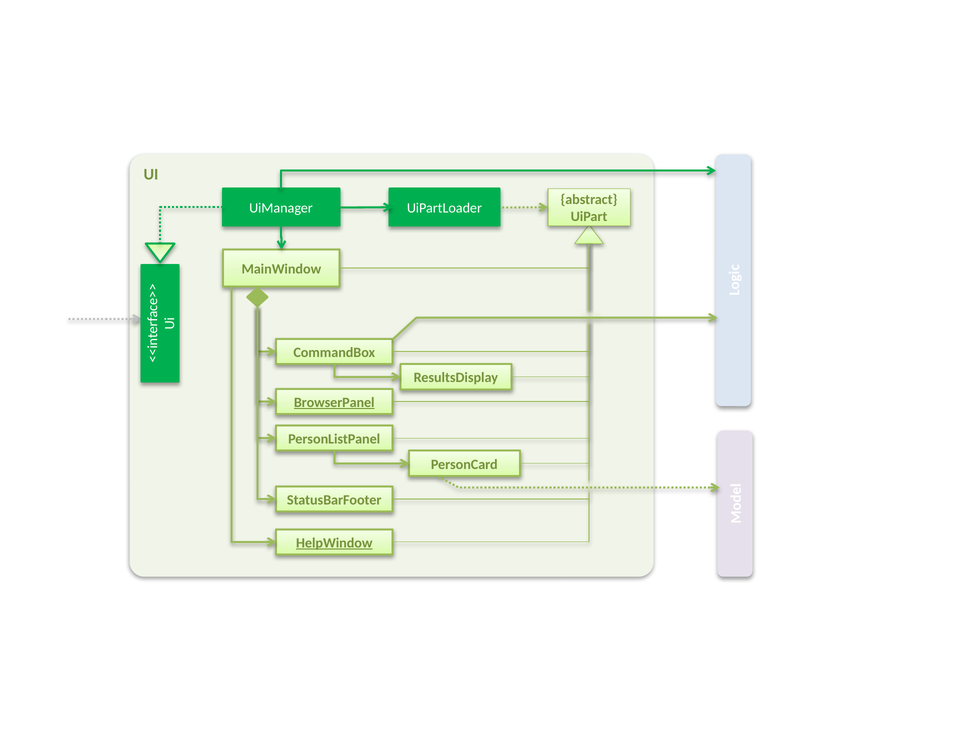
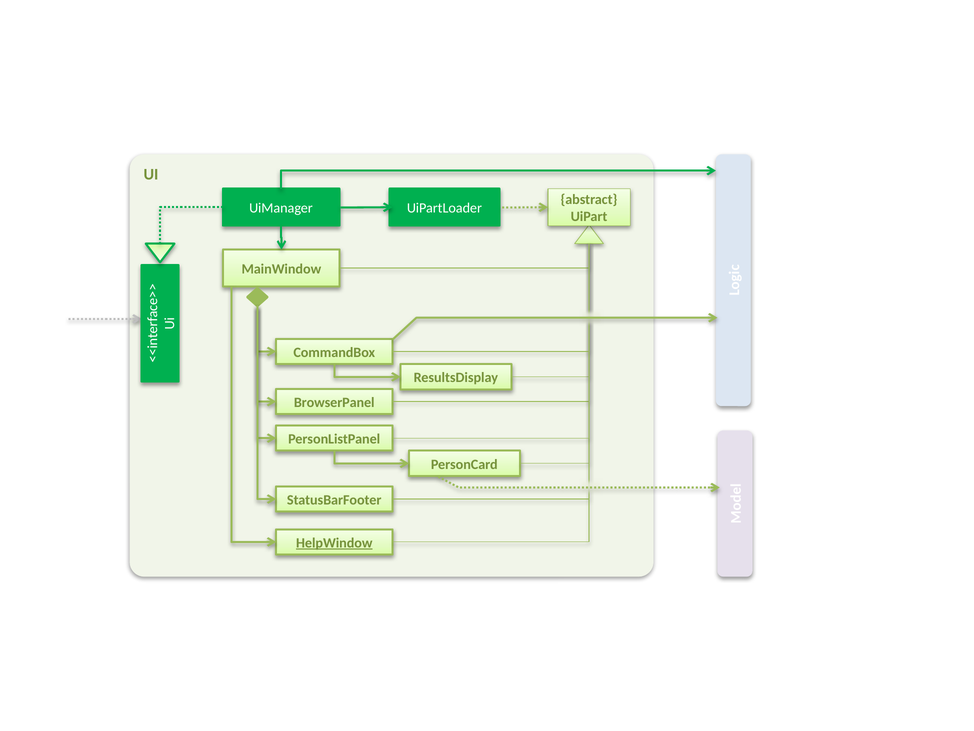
BrowserPanel underline: present -> none
